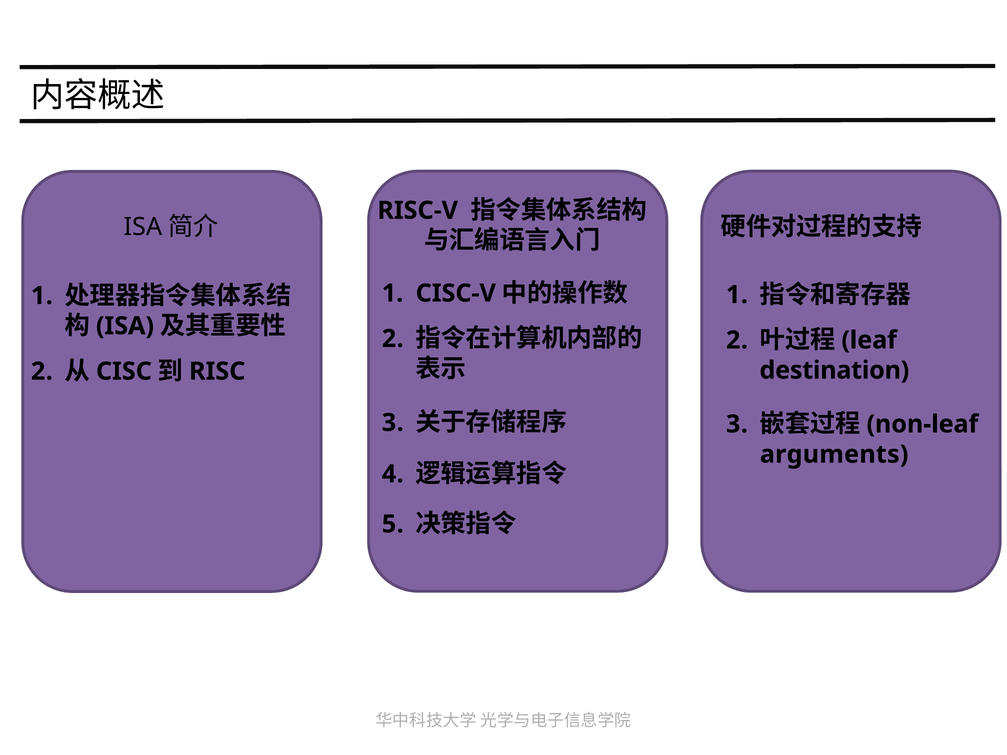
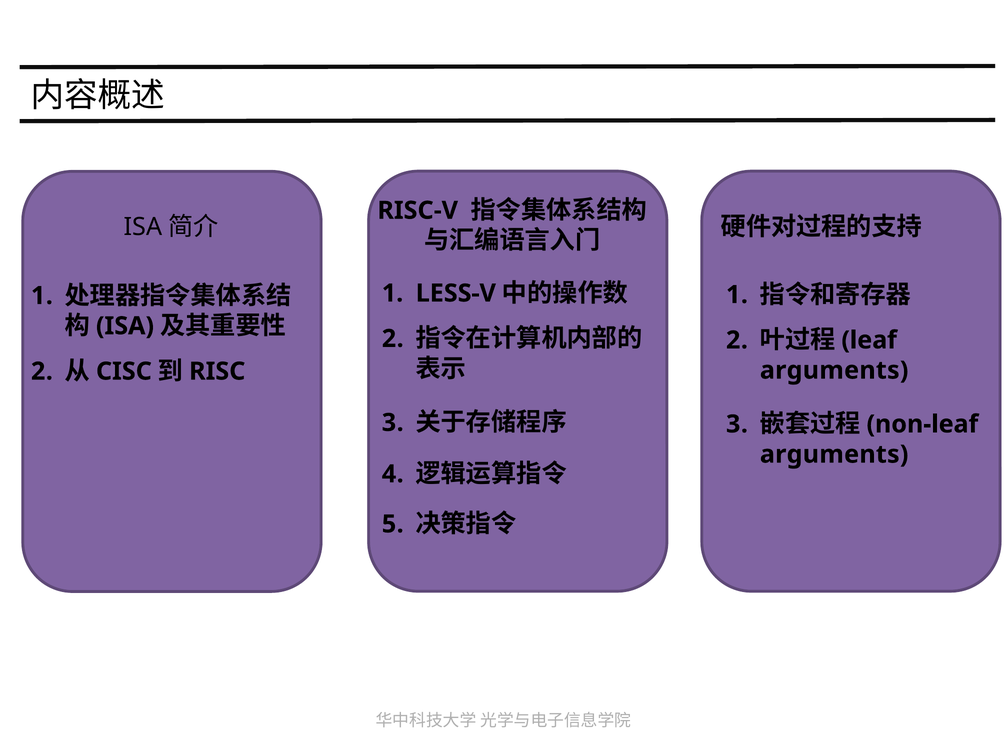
CISC-V: CISC-V -> LESS-V
destination at (834, 370): destination -> arguments
